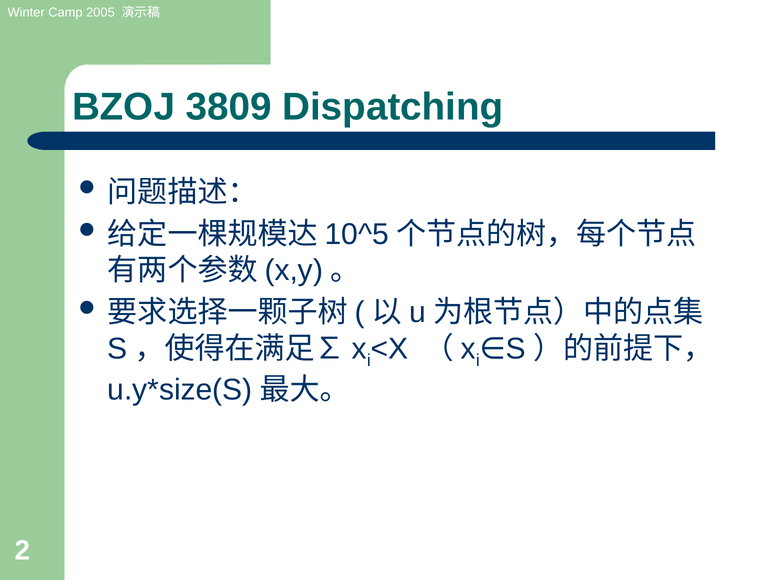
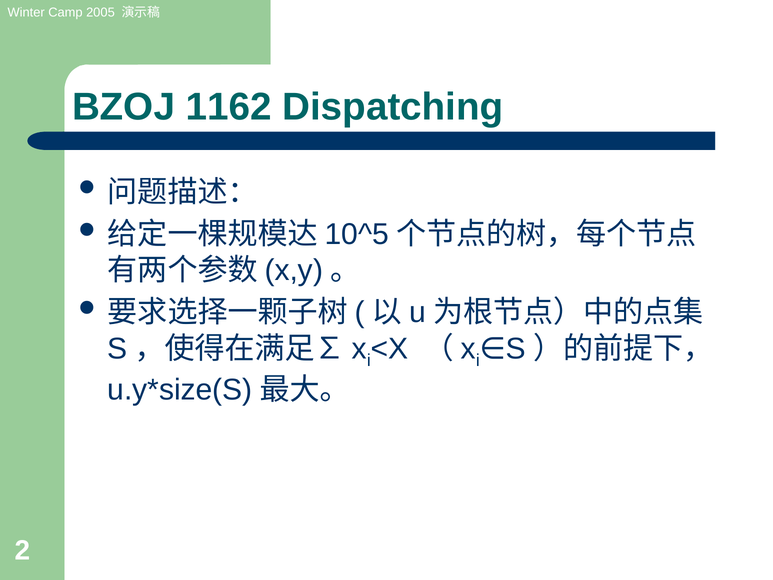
3809: 3809 -> 1162
